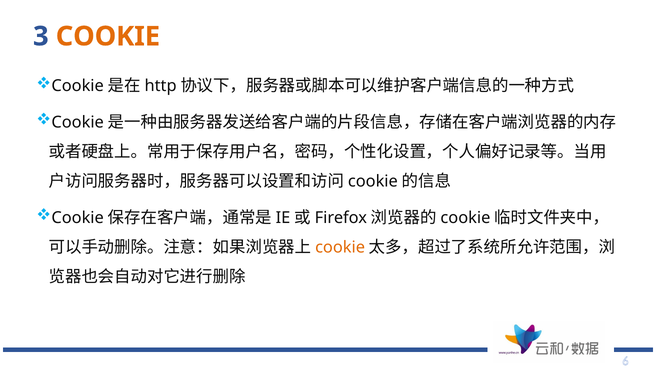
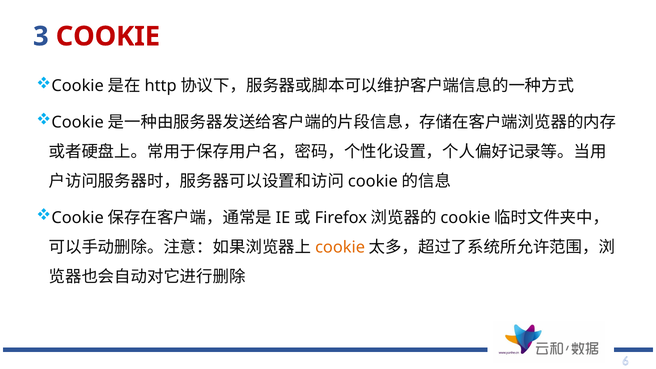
COOKIE at (108, 36) colour: orange -> red
